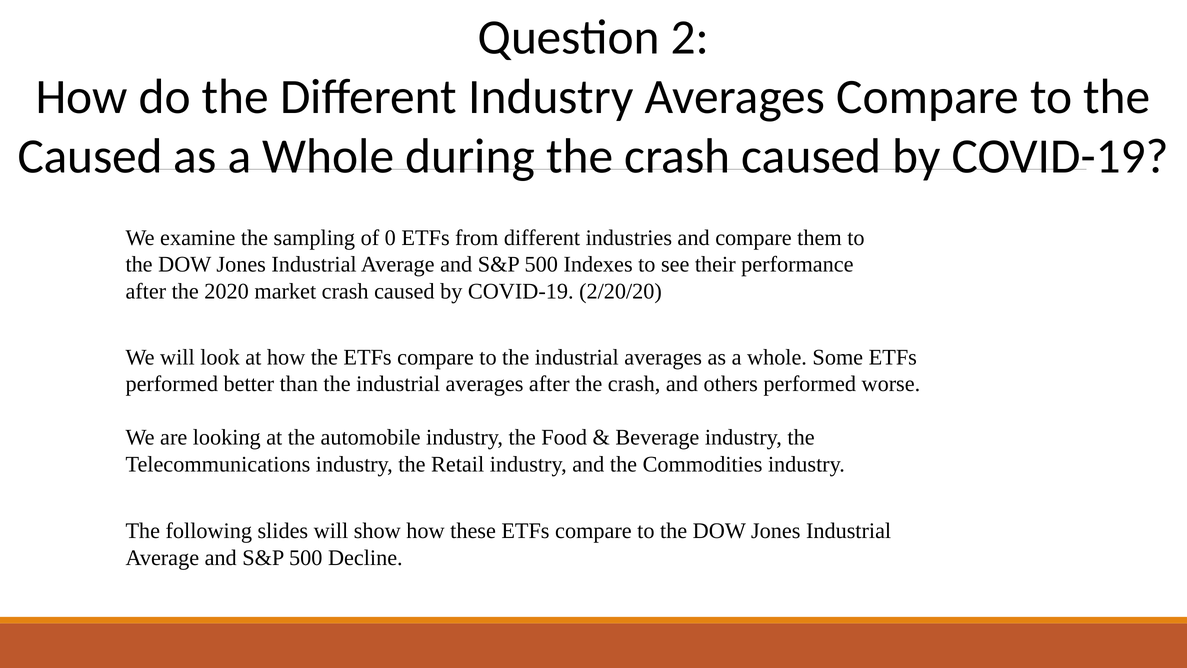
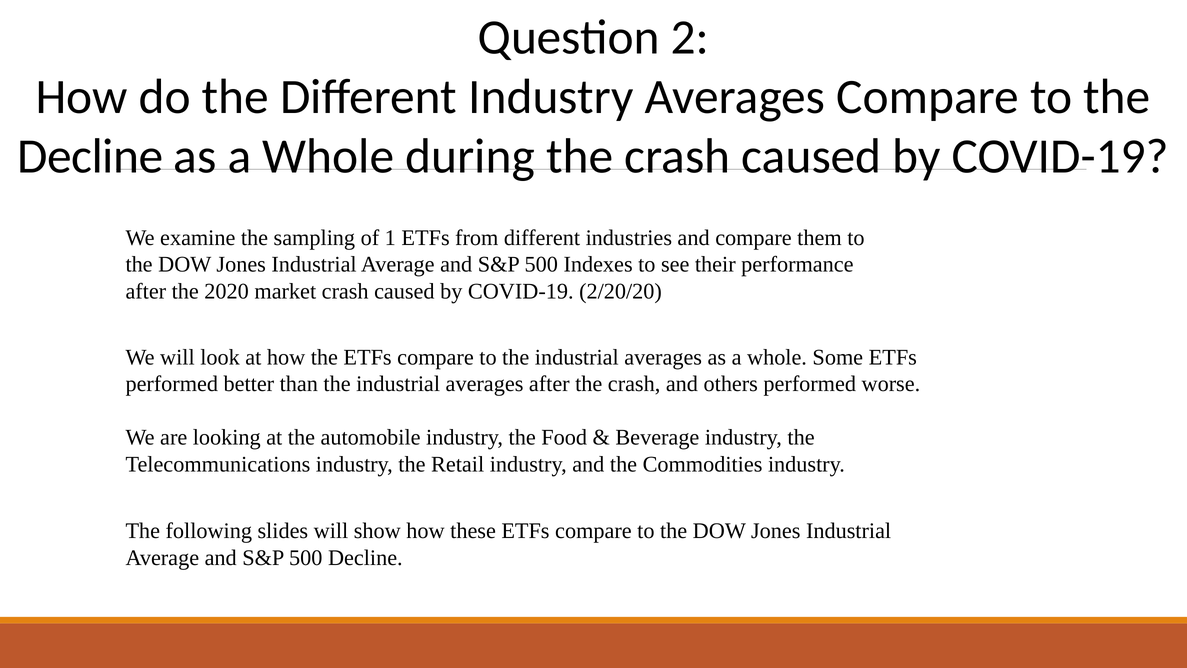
Caused at (90, 156): Caused -> Decline
0: 0 -> 1
